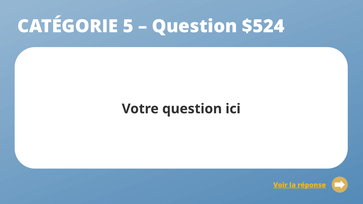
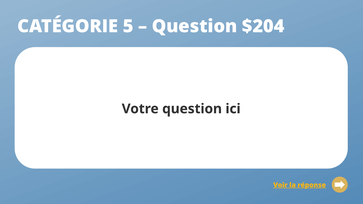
$524: $524 -> $204
